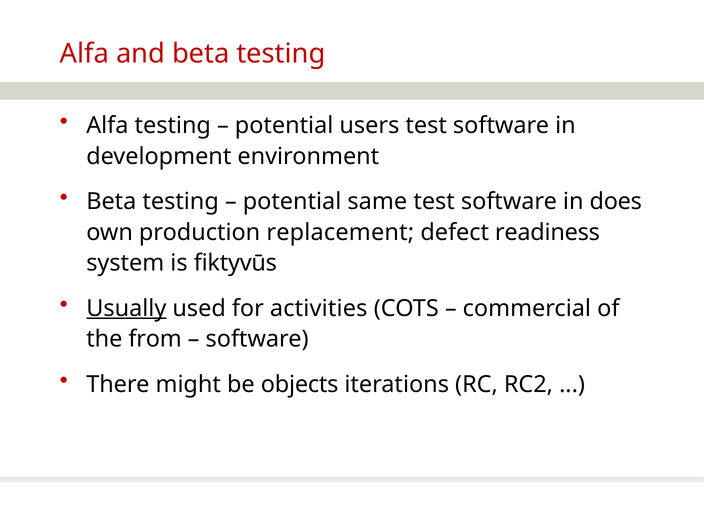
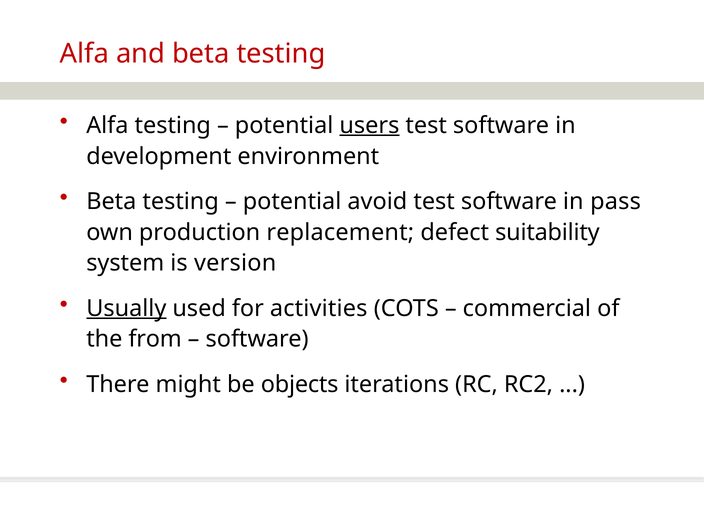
users underline: none -> present
same: same -> avoid
does: does -> pass
readiness: readiness -> suitability
fiktyvūs: fiktyvūs -> version
